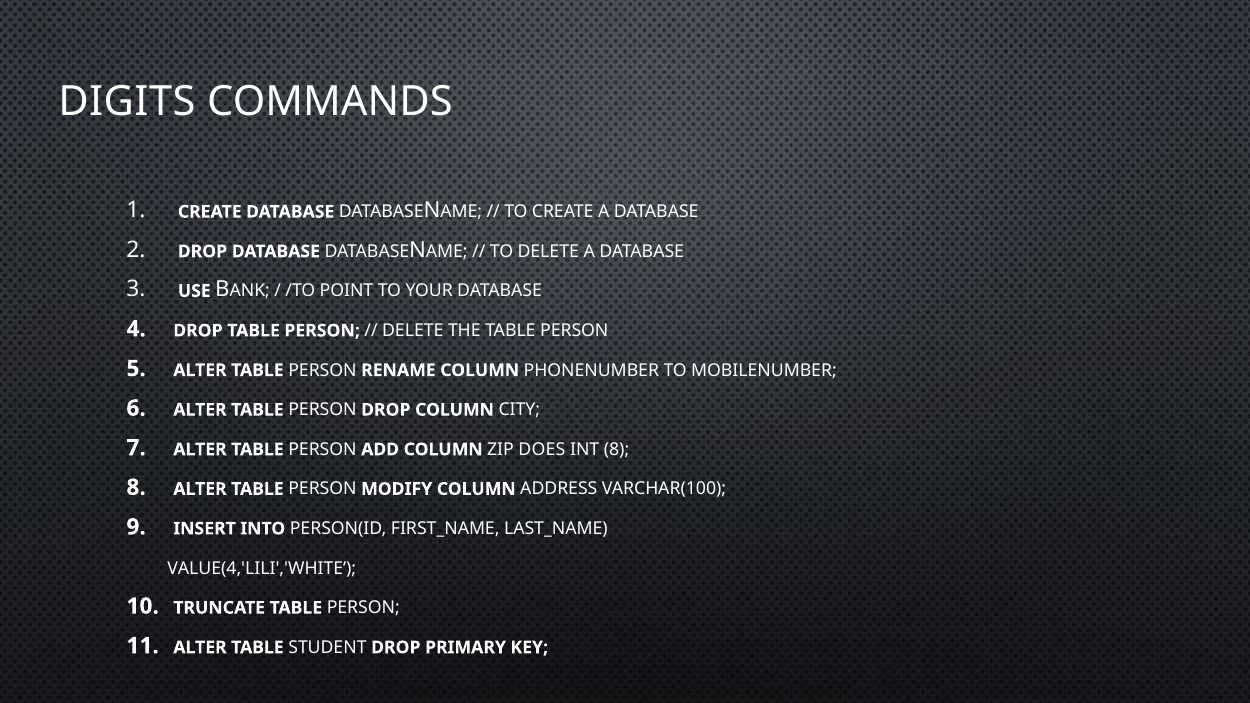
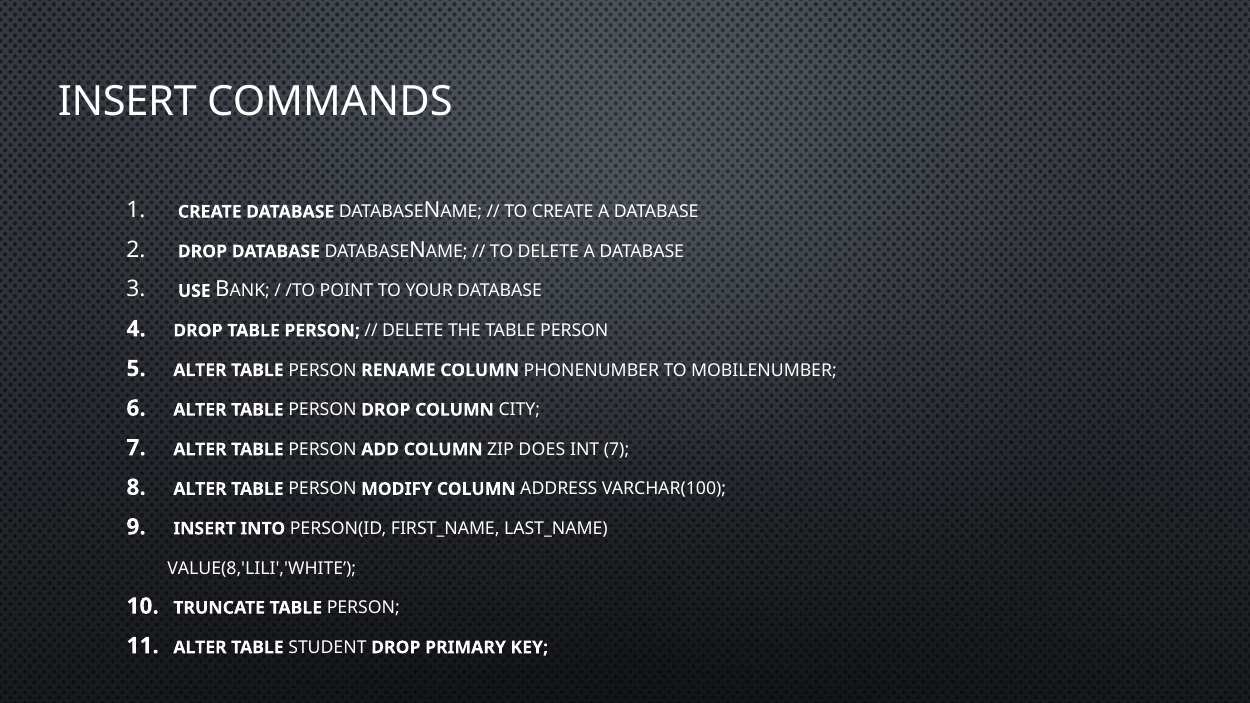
DIGITS at (127, 102): DIGITS -> INSERT
INT 8: 8 -> 7
VALUE(4,'LILI','WHITE: VALUE(4,'LILI','WHITE -> VALUE(8,'LILI','WHITE
